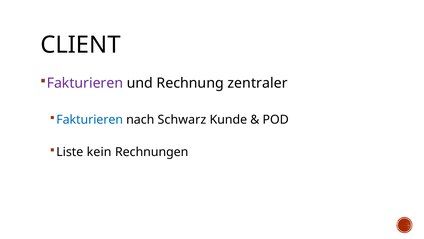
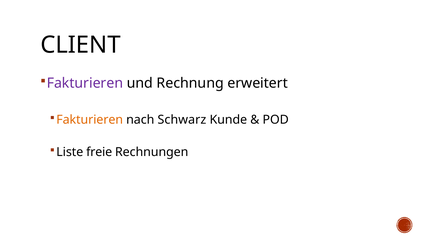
zentraler: zentraler -> erweitert
Fakturieren at (90, 120) colour: blue -> orange
kein: kein -> freie
